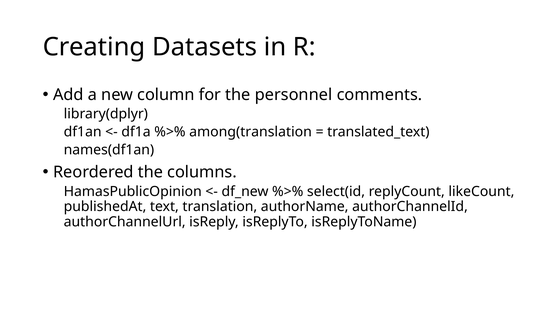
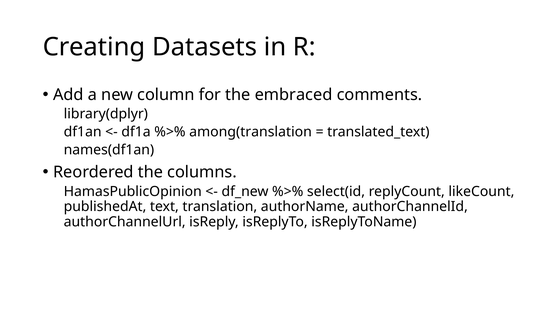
personnel: personnel -> embraced
